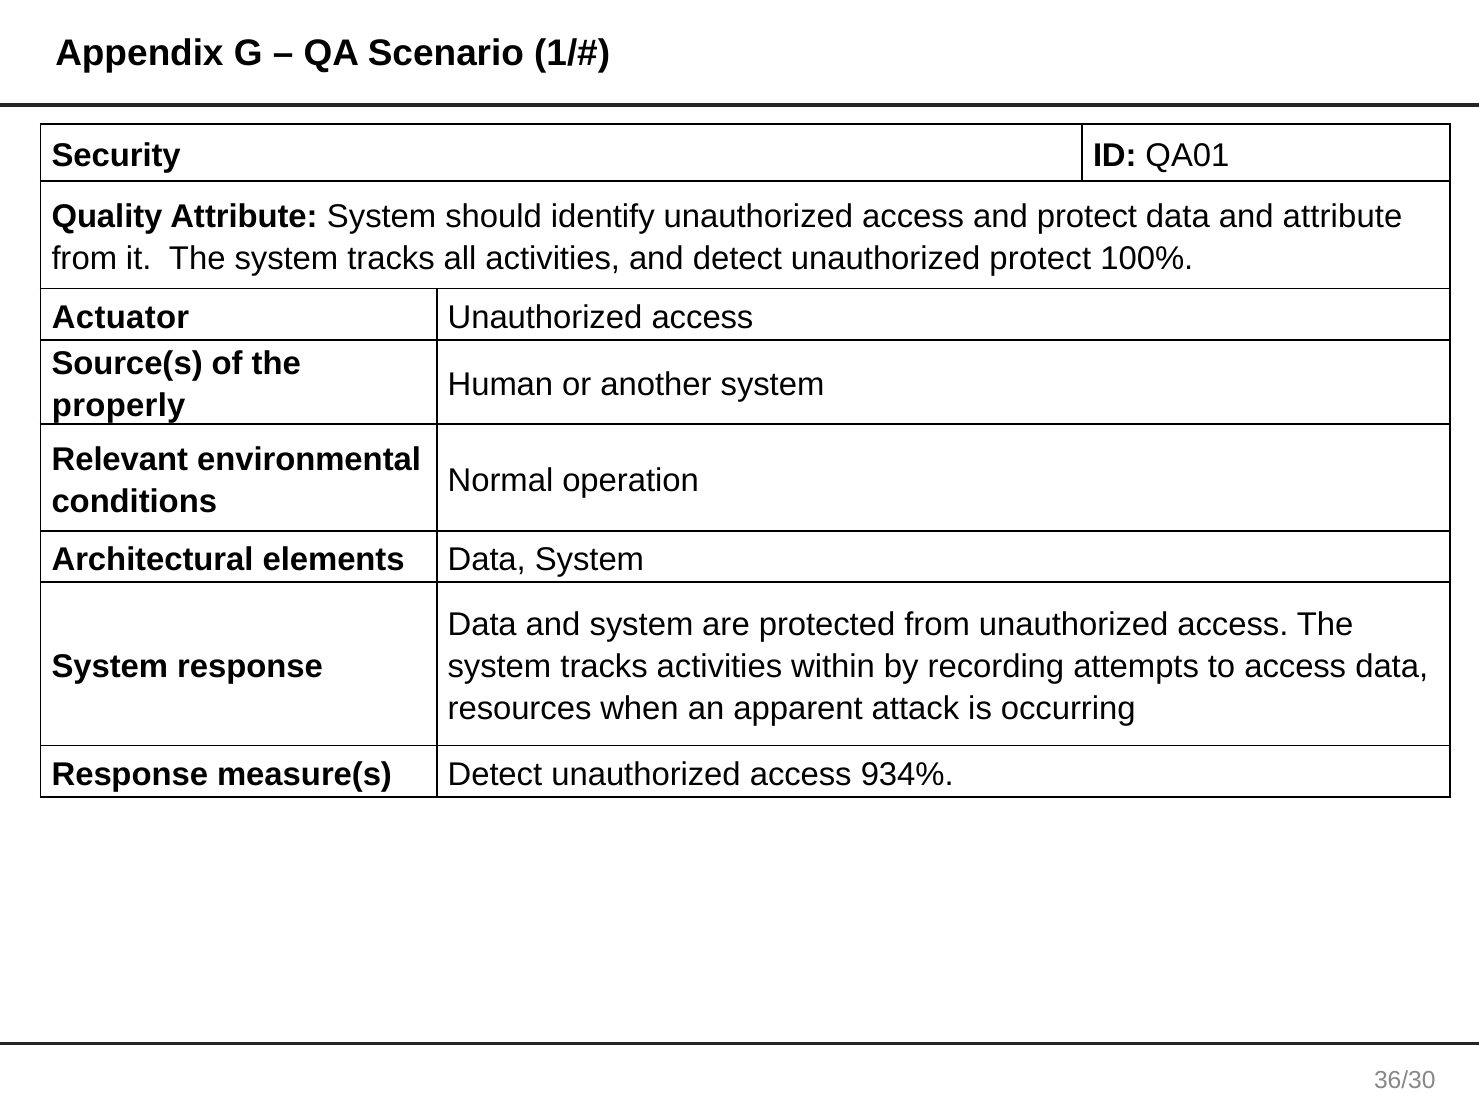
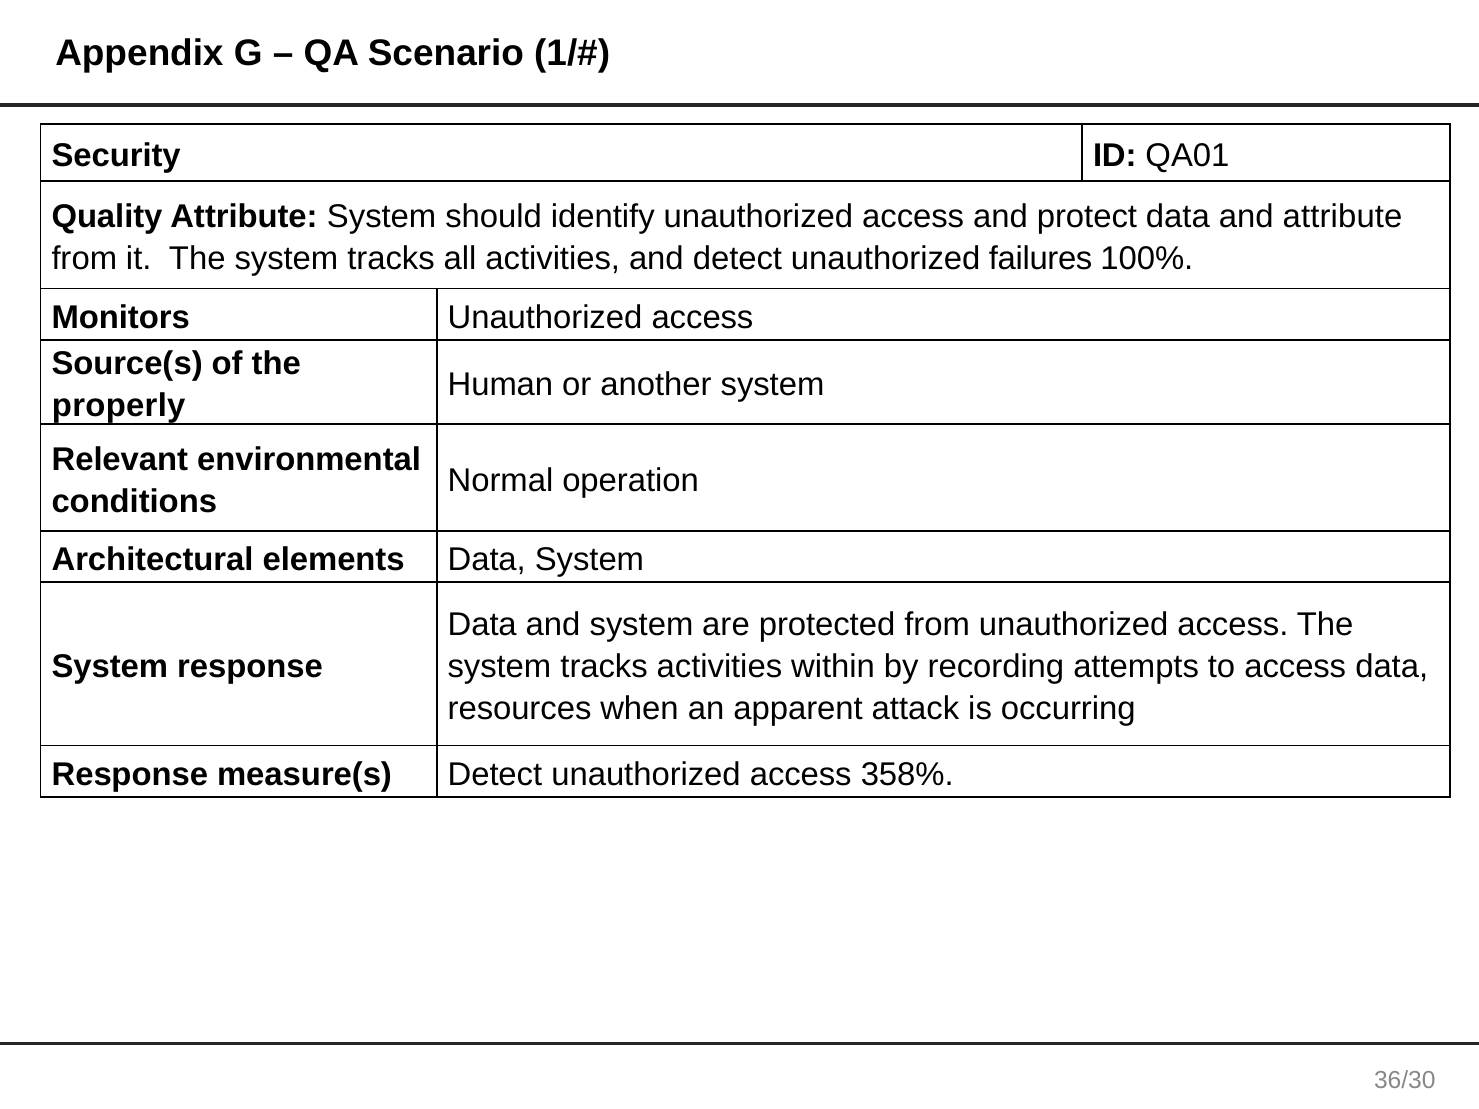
unauthorized protect: protect -> failures
Actuator: Actuator -> Monitors
934%: 934% -> 358%
